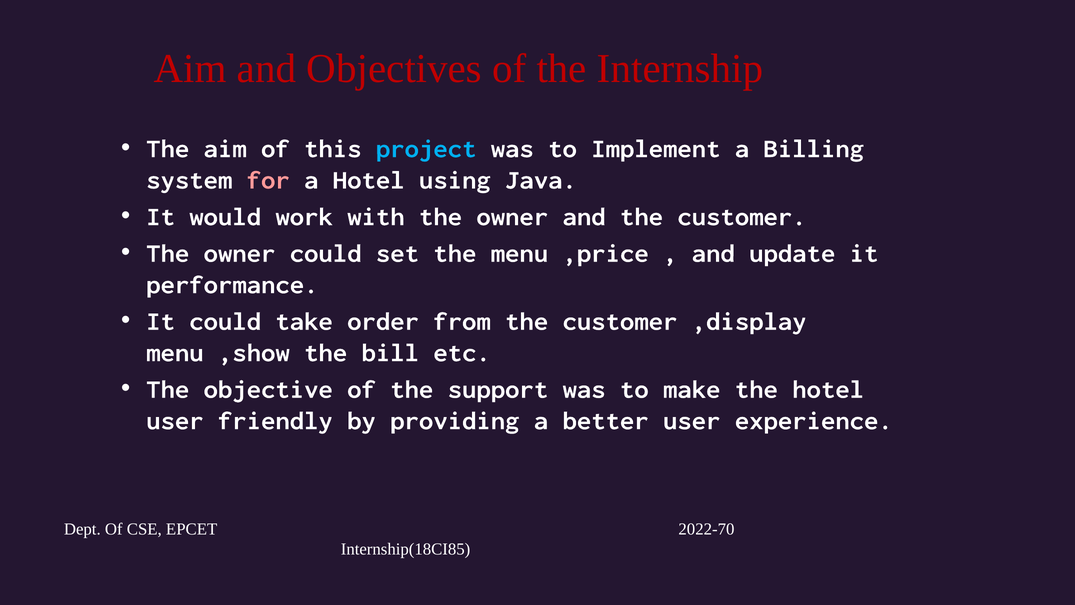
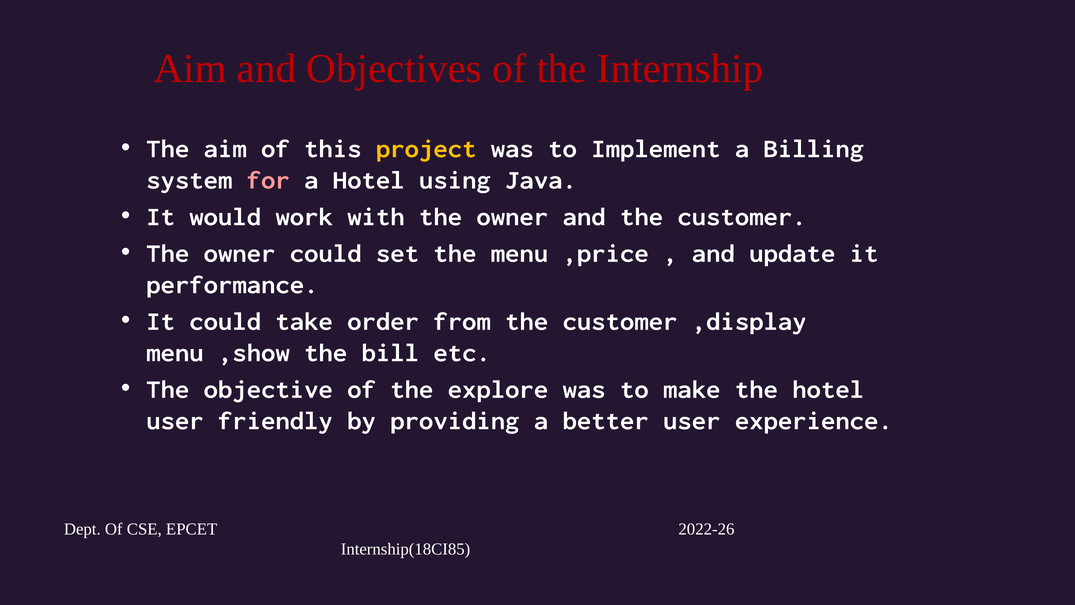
project colour: light blue -> yellow
support: support -> explore
2022-70: 2022-70 -> 2022-26
